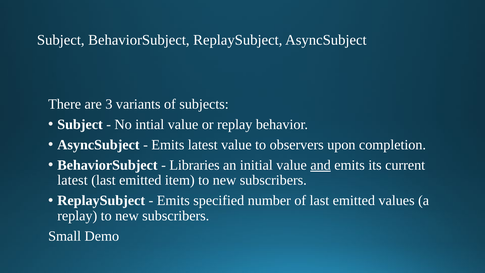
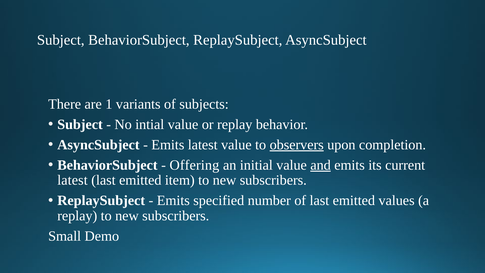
3: 3 -> 1
observers underline: none -> present
Libraries: Libraries -> Offering
